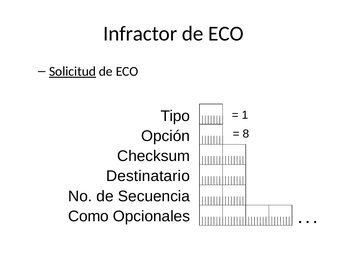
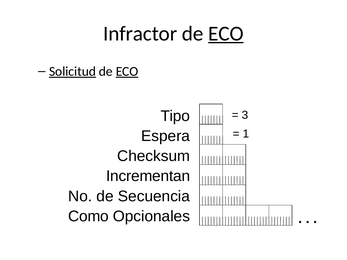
ECO at (226, 34) underline: none -> present
ECO at (127, 72) underline: none -> present
1: 1 -> 3
8: 8 -> 1
Opción: Opción -> Espera
Destinatario: Destinatario -> Incrementan
